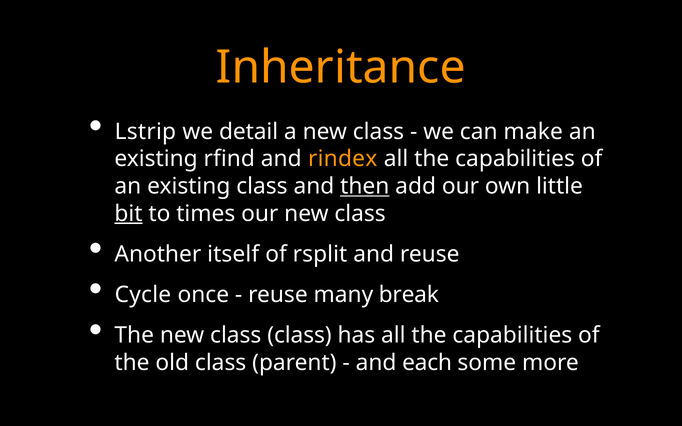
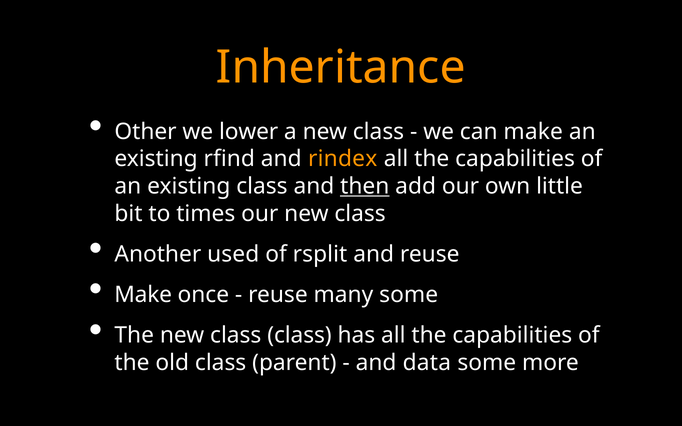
Lstrip: Lstrip -> Other
detail: detail -> lower
bit underline: present -> none
itself: itself -> used
Cycle at (143, 295): Cycle -> Make
many break: break -> some
each: each -> data
